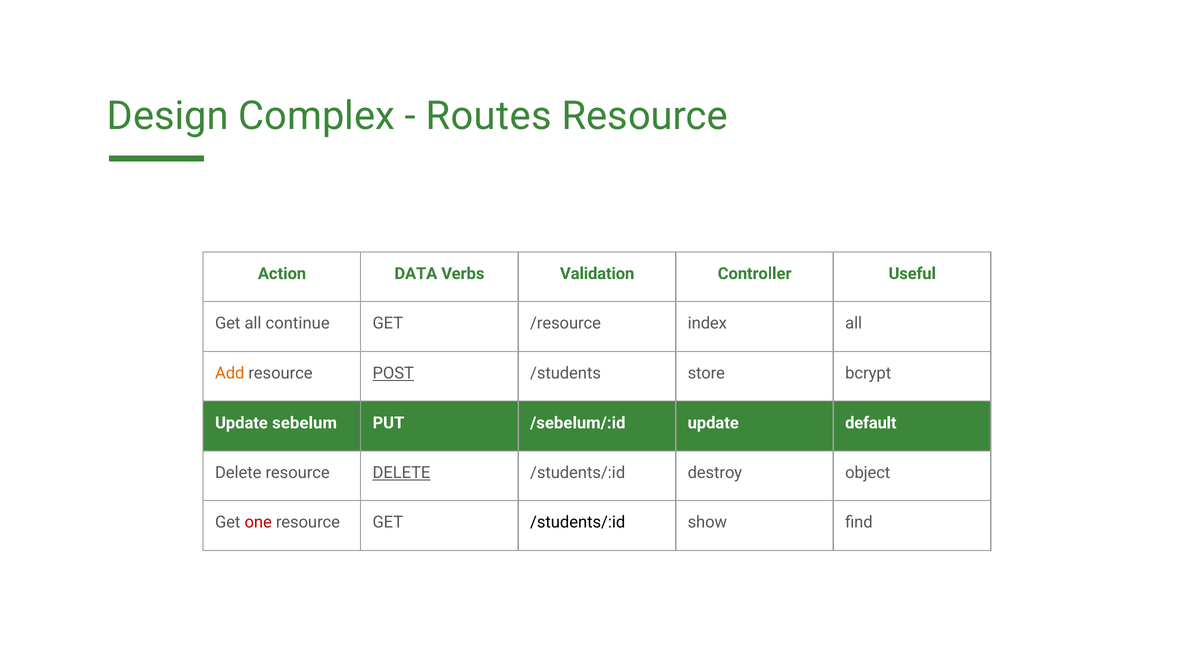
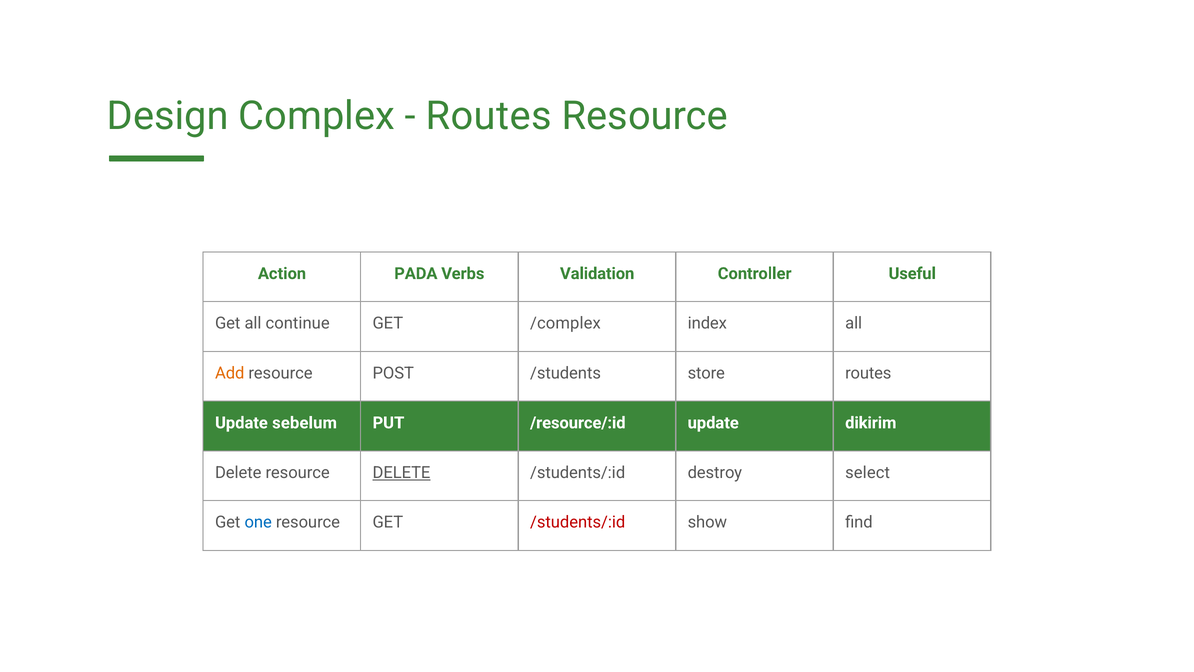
DATA: DATA -> PADA
/resource: /resource -> /complex
POST underline: present -> none
store bcrypt: bcrypt -> routes
/sebelum/:id: /sebelum/:id -> /resource/:id
default: default -> dikirim
object: object -> select
one colour: red -> blue
/students/:id at (578, 522) colour: black -> red
